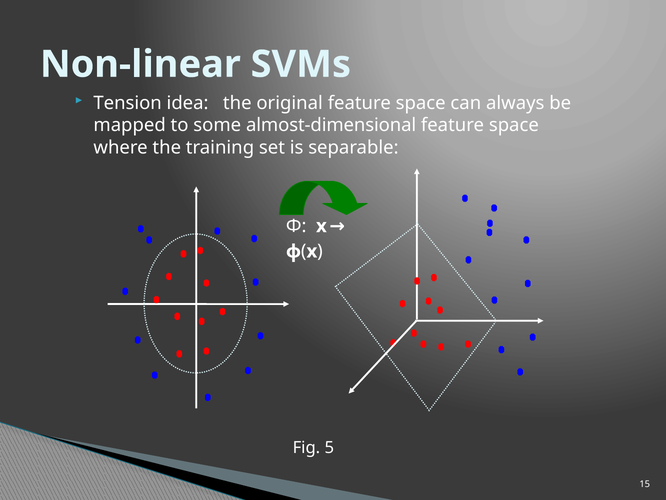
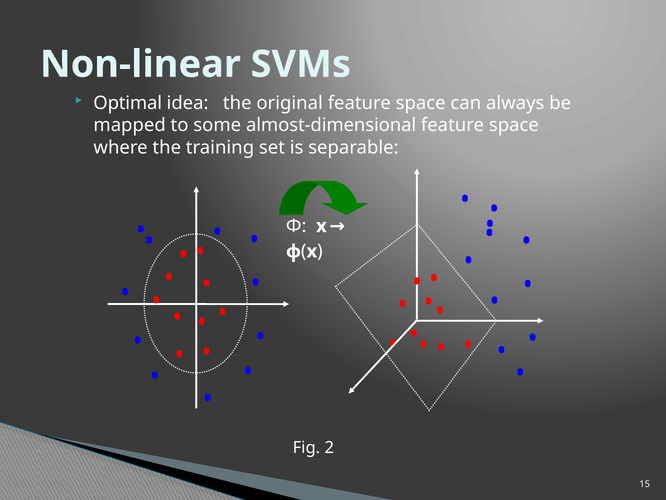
Tension: Tension -> Optimal
5: 5 -> 2
